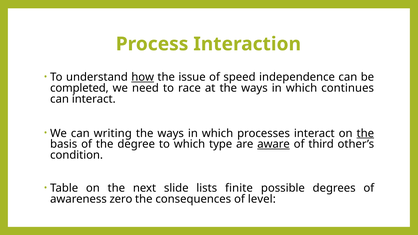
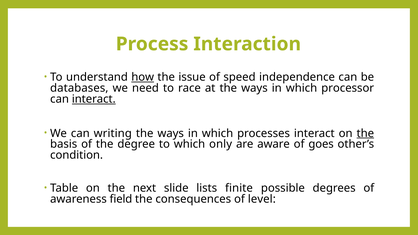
completed: completed -> databases
continues: continues -> processor
interact at (94, 99) underline: none -> present
type: type -> only
aware underline: present -> none
third: third -> goes
zero: zero -> field
